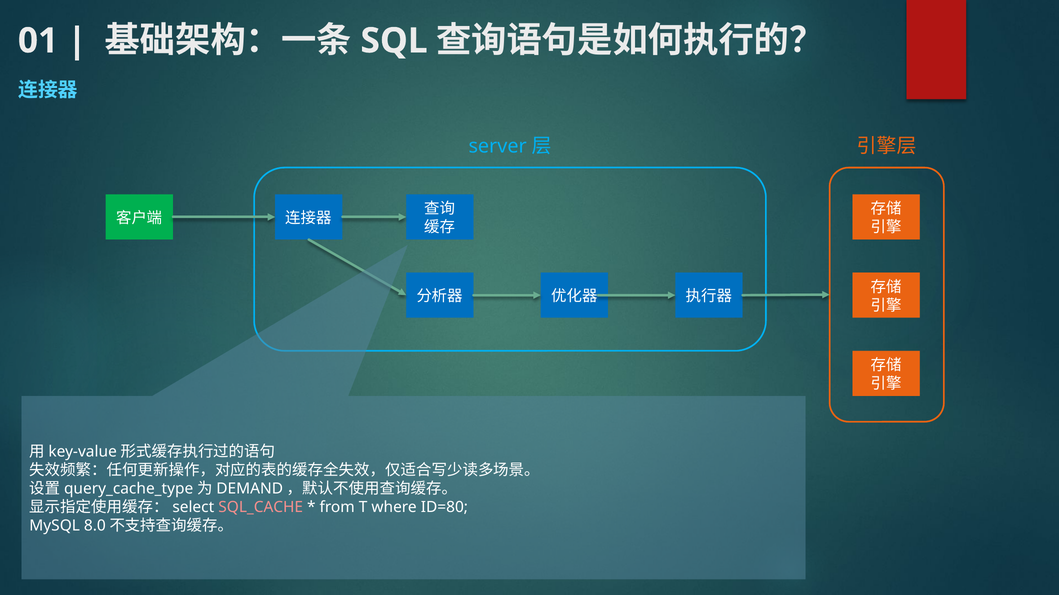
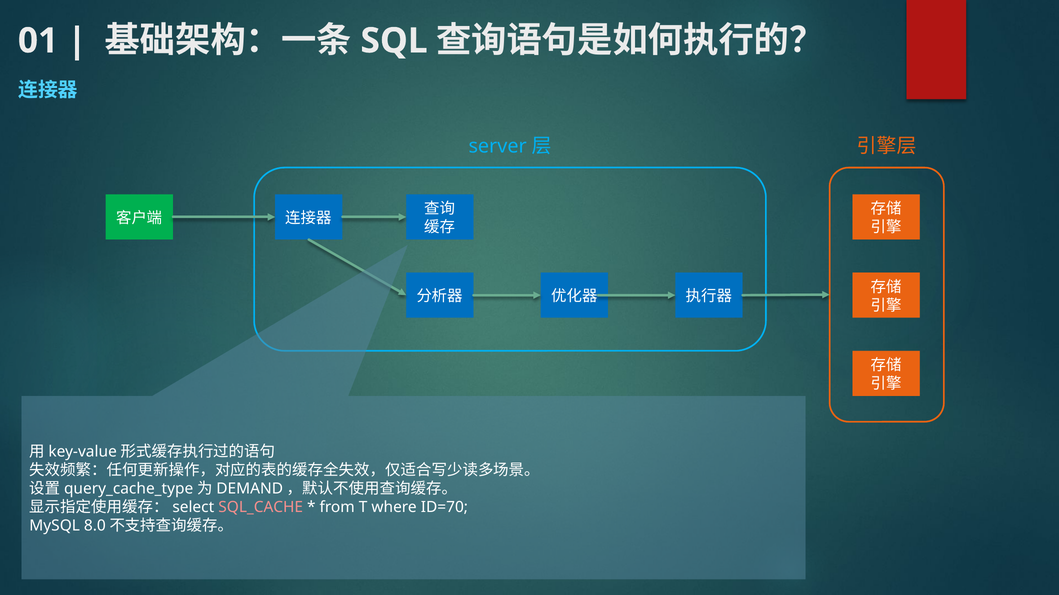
ID=80: ID=80 -> ID=70
